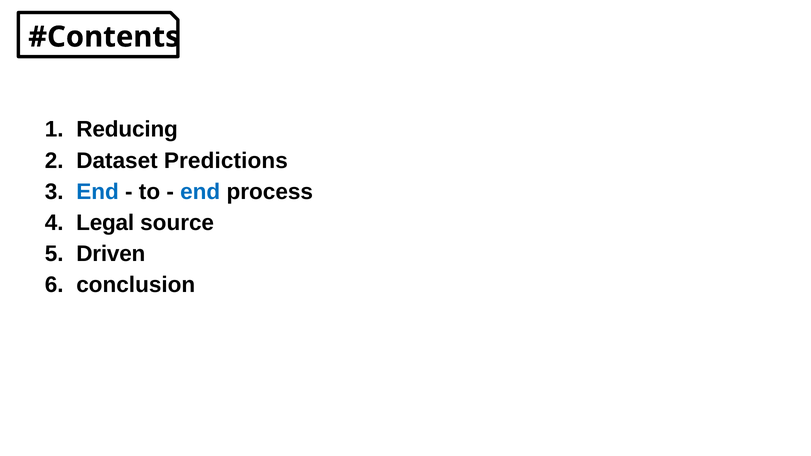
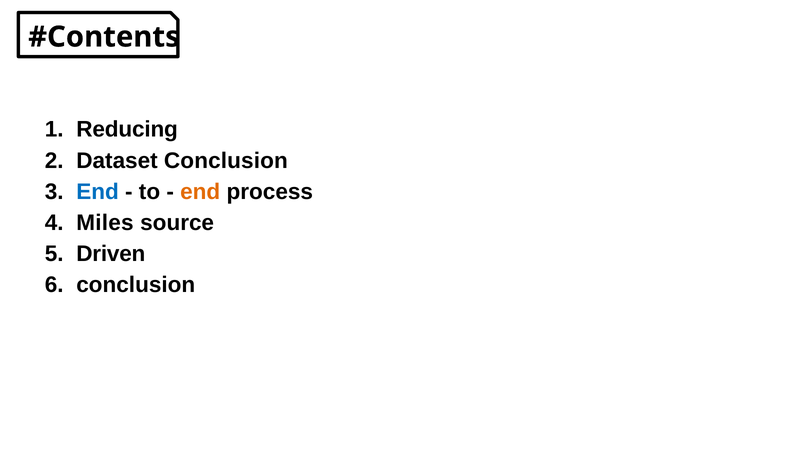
Dataset Predictions: Predictions -> Conclusion
end at (200, 192) colour: blue -> orange
Legal: Legal -> Miles
